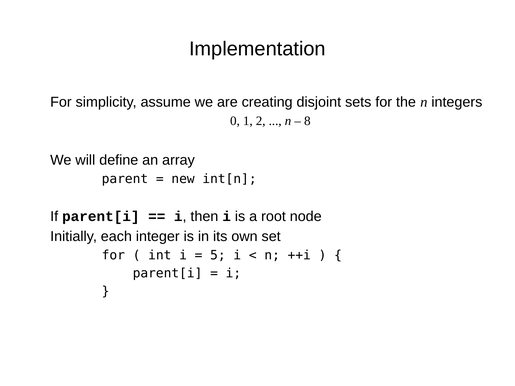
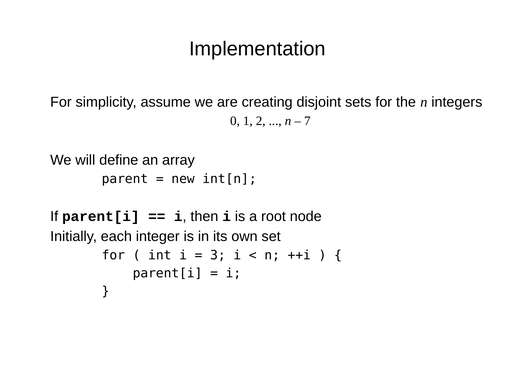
8: 8 -> 7
5: 5 -> 3
